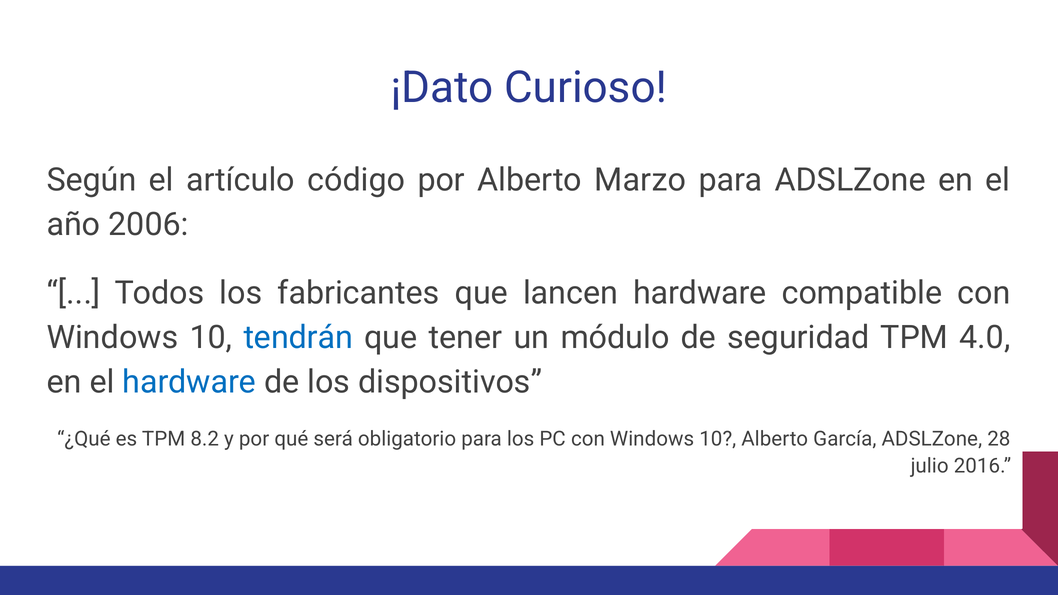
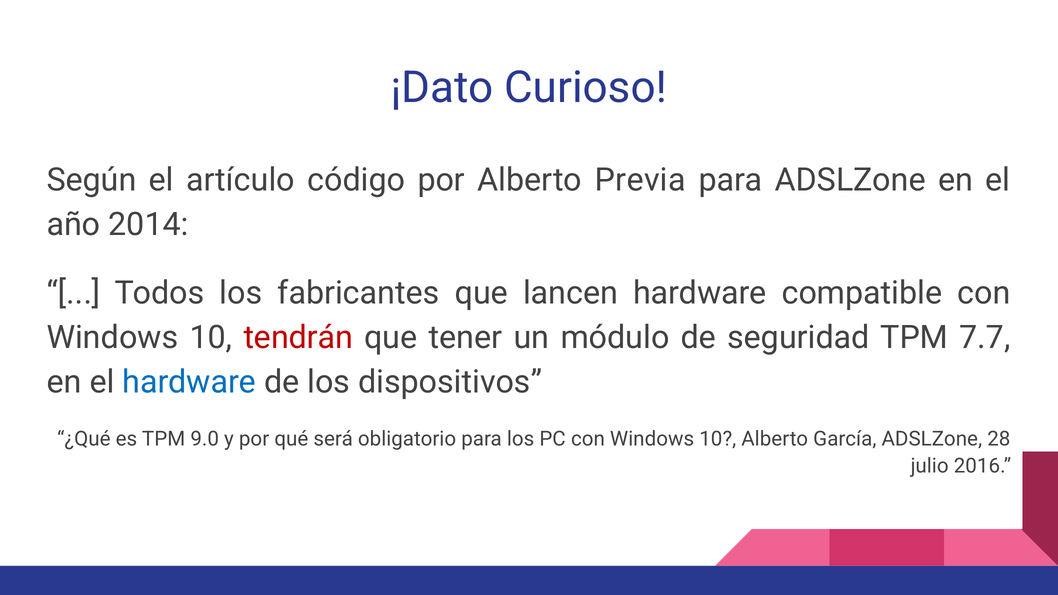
Marzo: Marzo -> Previa
2006: 2006 -> 2014
tendrán colour: blue -> red
4.0: 4.0 -> 7.7
8.2: 8.2 -> 9.0
